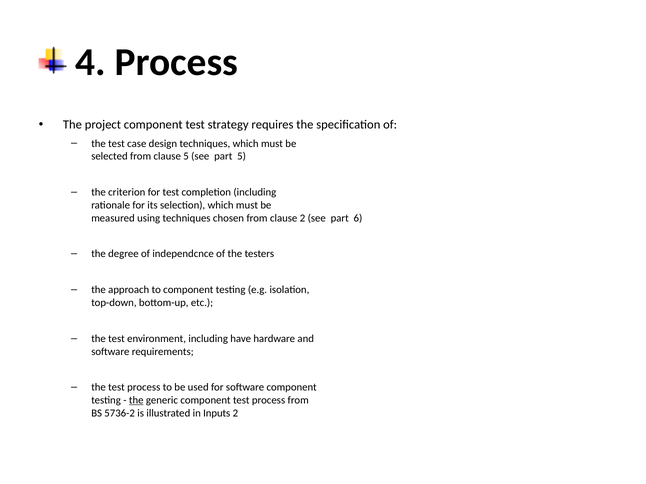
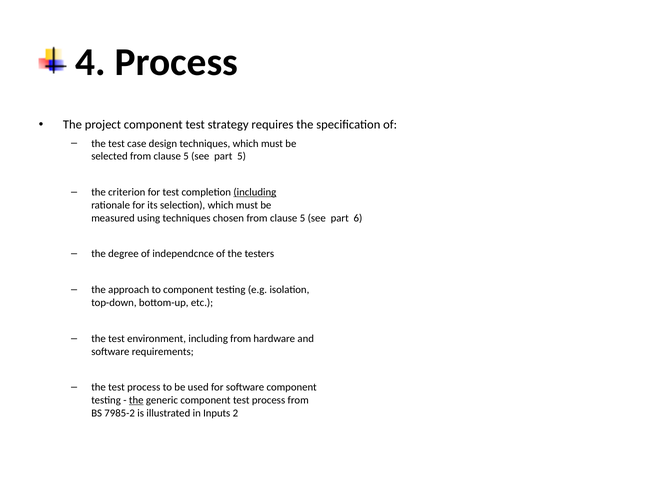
including at (255, 192) underline: none -> present
chosen from clause 2: 2 -> 5
including have: have -> from
5736-2: 5736-2 -> 7985-2
